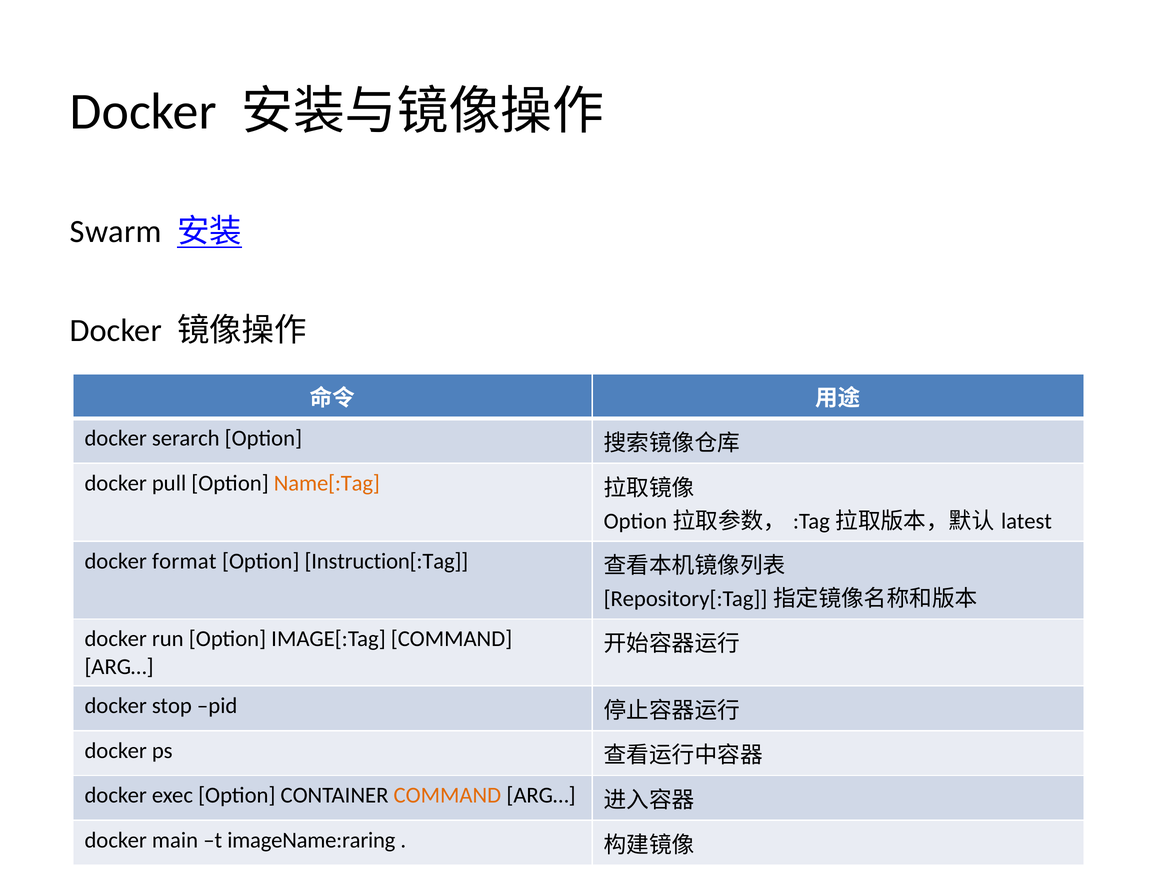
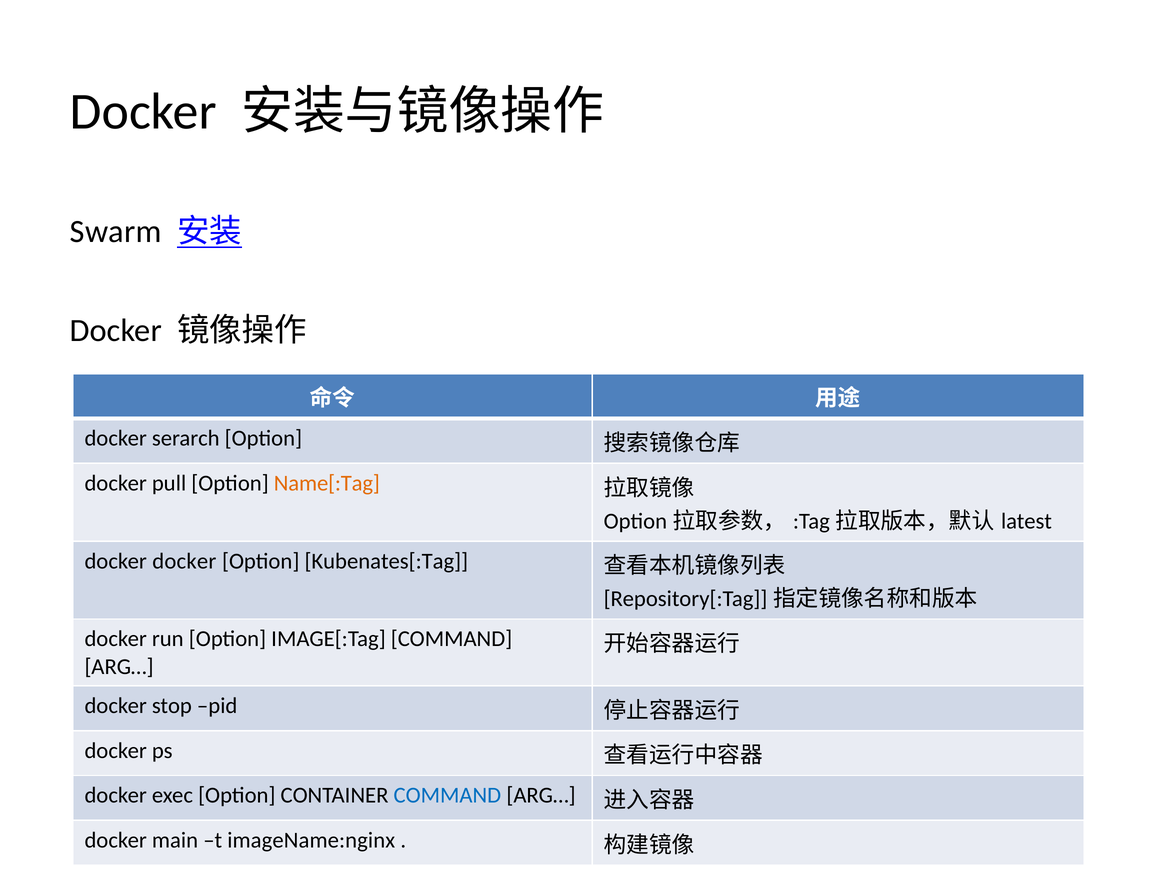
docker format: format -> docker
Instruction[:Tag: Instruction[:Tag -> Kubenates[:Tag
COMMAND at (447, 795) colour: orange -> blue
imageName:raring: imageName:raring -> imageName:nginx
